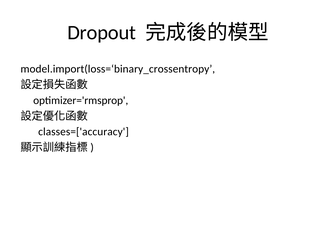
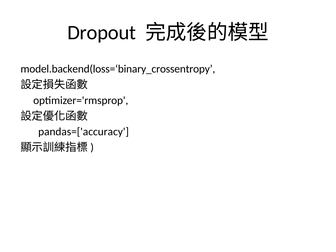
model.import(loss=‘binary_crossentropy: model.import(loss=‘binary_crossentropy -> model.backend(loss=‘binary_crossentropy
classes=['accuracy: classes=['accuracy -> pandas=['accuracy
